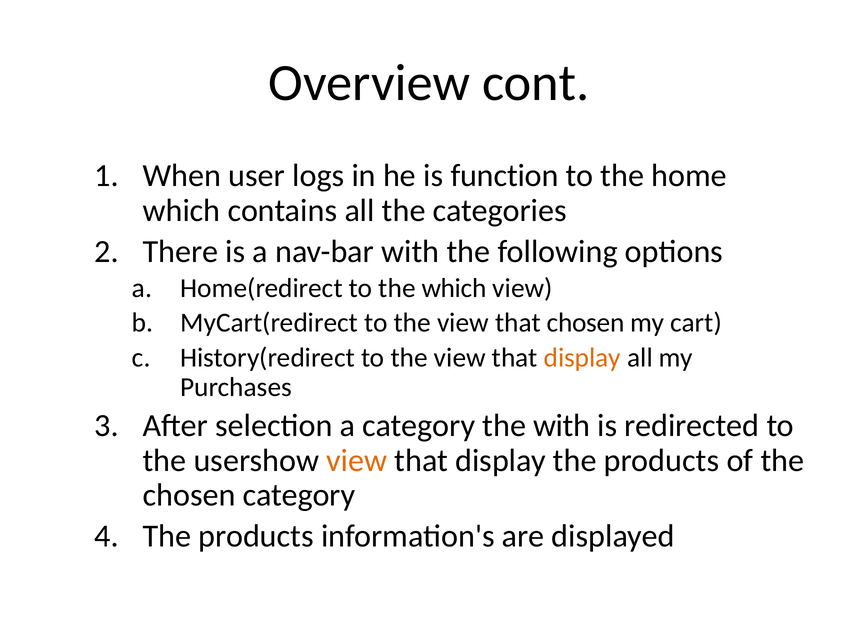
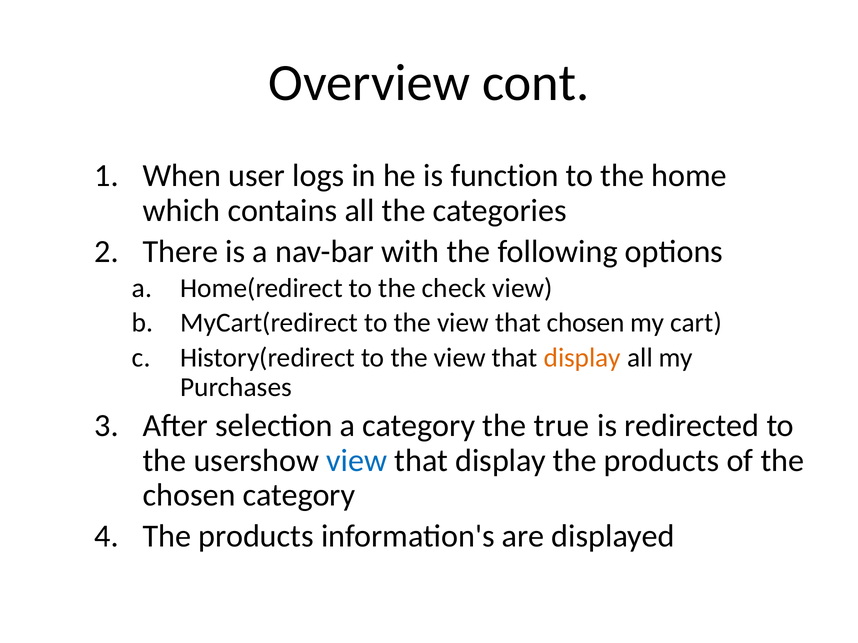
the which: which -> check
the with: with -> true
view at (357, 461) colour: orange -> blue
